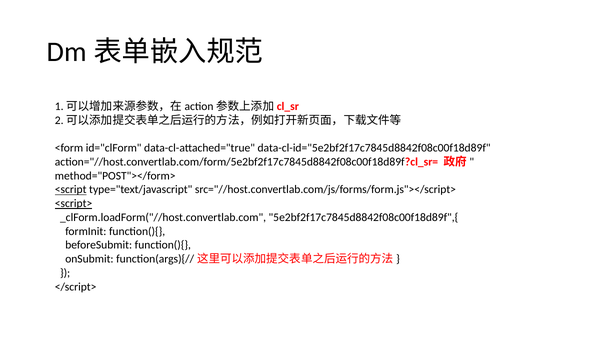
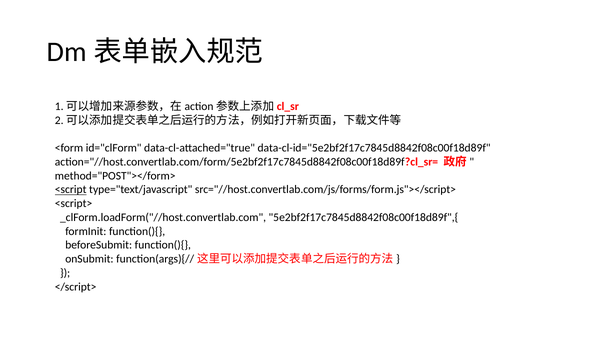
<script> underline: present -> none
